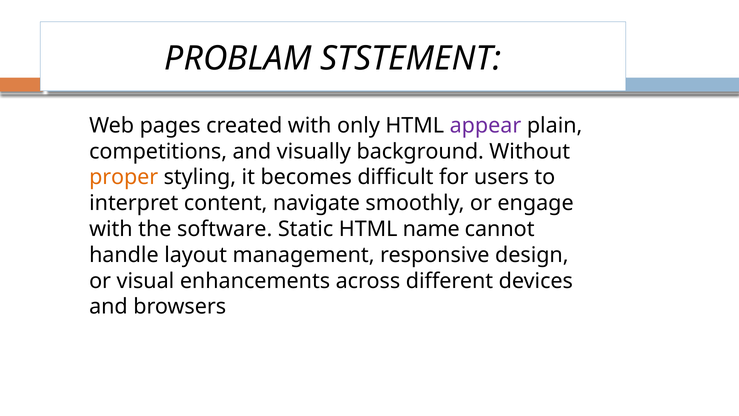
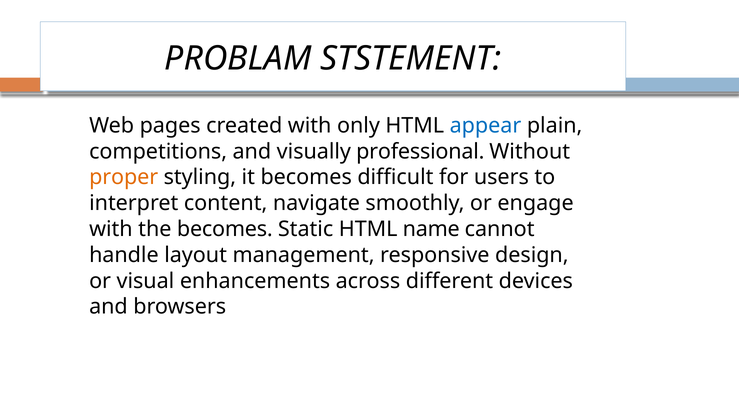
appear colour: purple -> blue
background: background -> professional
the software: software -> becomes
